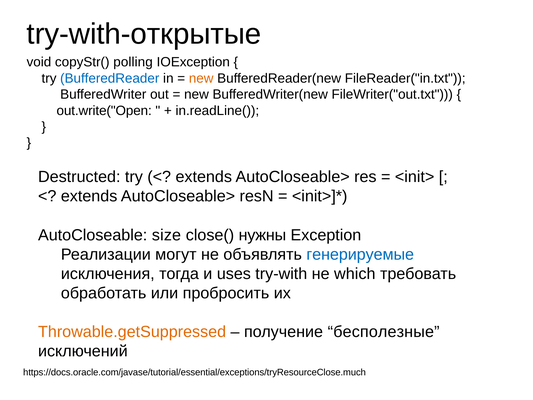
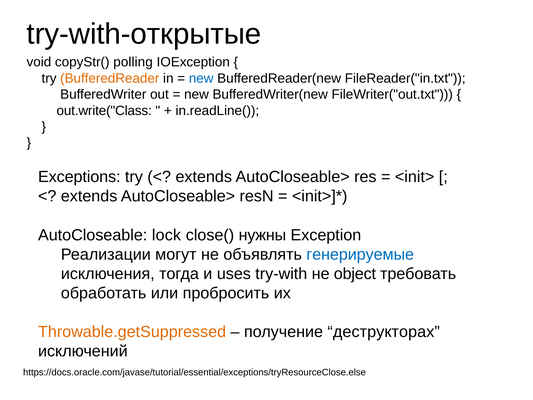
BufferedReader colour: blue -> orange
new at (201, 78) colour: orange -> blue
out.write("Open: out.write("Open -> out.write("Class
Destructed: Destructed -> Exceptions
size: size -> lock
which: which -> object
бесполезные: бесполезные -> деструкторах
https://docs.oracle.com/javase/tutorial/essential/exceptions/tryResourceClose.much: https://docs.oracle.com/javase/tutorial/essential/exceptions/tryResourceClose.much -> https://docs.oracle.com/javase/tutorial/essential/exceptions/tryResourceClose.else
